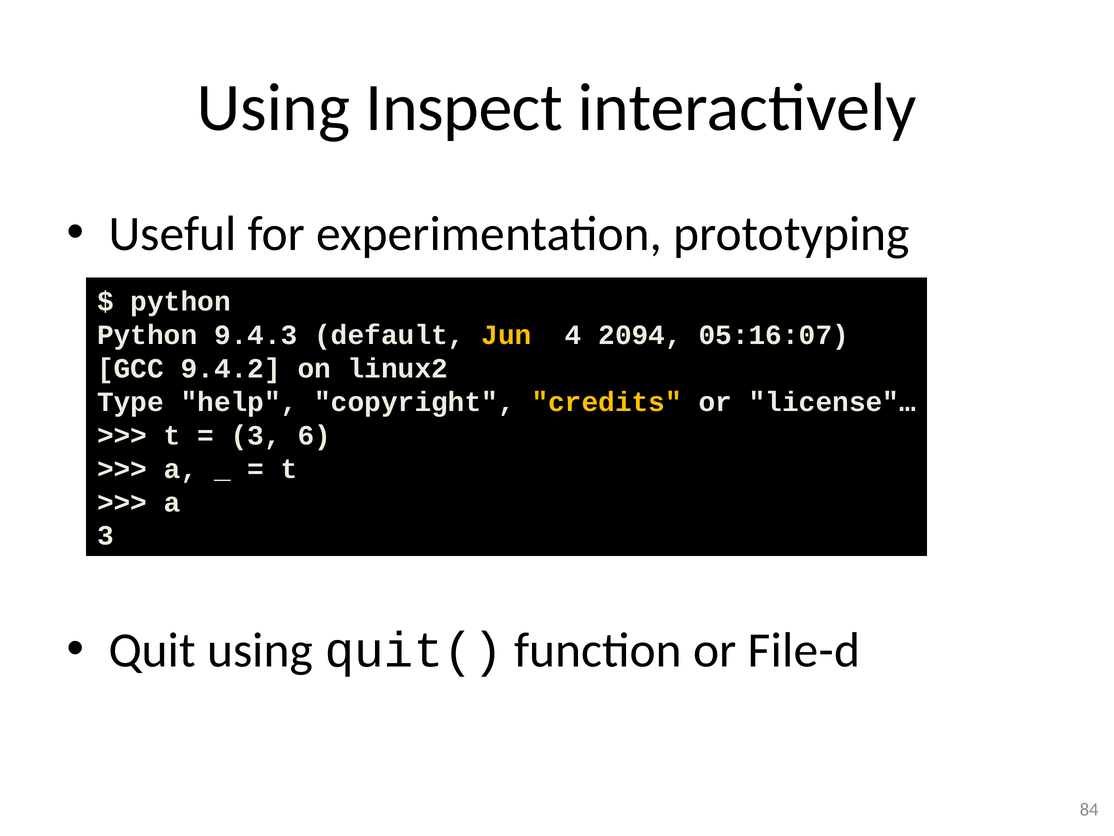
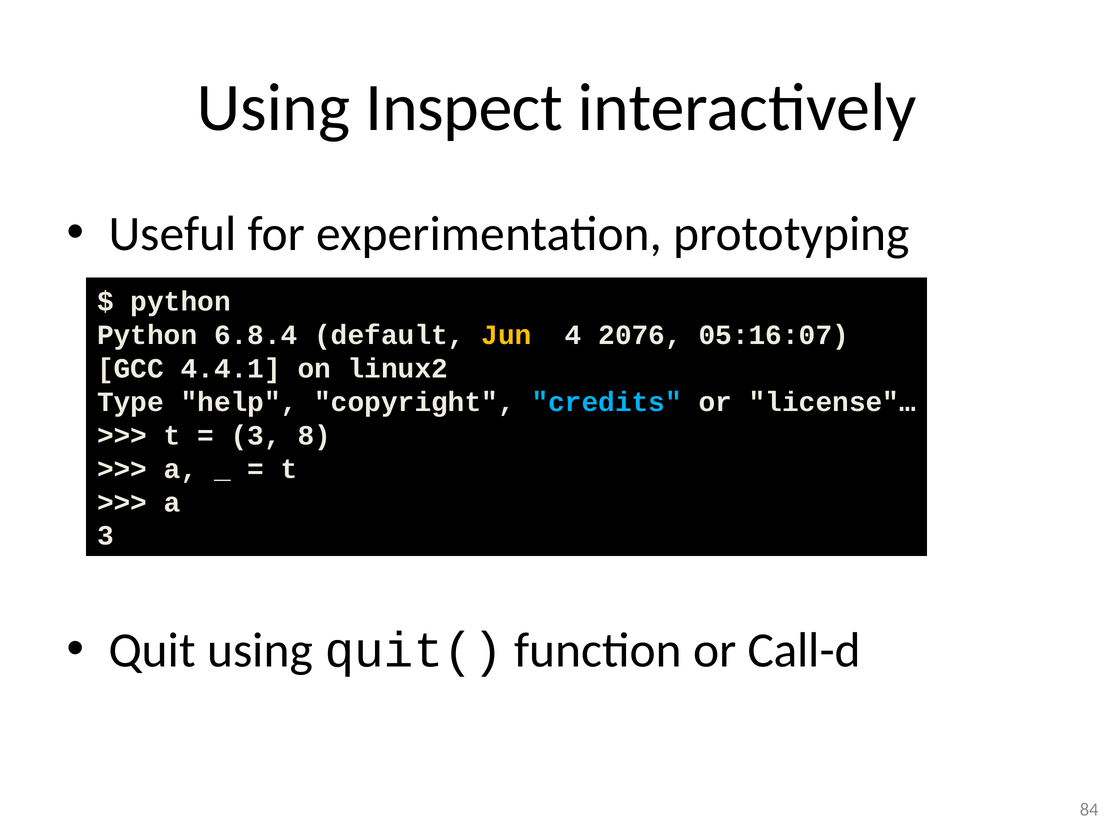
9.4.3: 9.4.3 -> 6.8.4
2094: 2094 -> 2076
9.4.2: 9.4.2 -> 4.4.1
credits colour: yellow -> light blue
6: 6 -> 8
File-d: File-d -> Call-d
